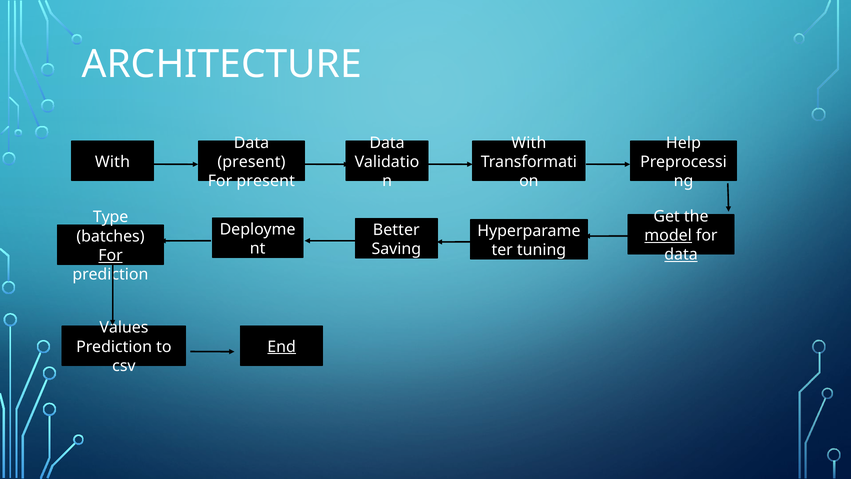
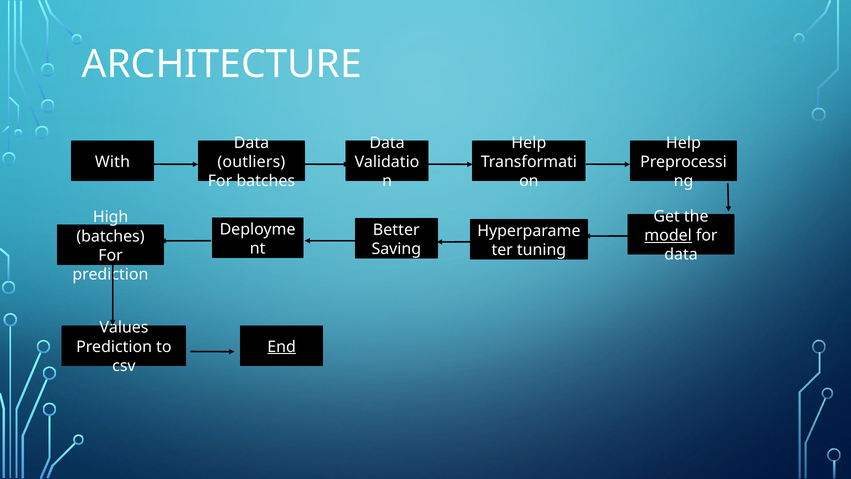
With at (529, 143): With -> Help
present at (251, 162): present -> outliers
For present: present -> batches
Type: Type -> High
data at (681, 255) underline: present -> none
For at (111, 255) underline: present -> none
